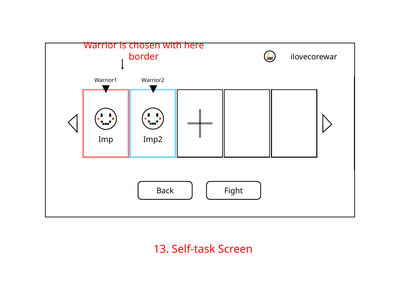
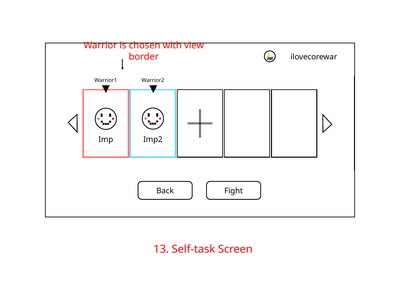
here: here -> view
